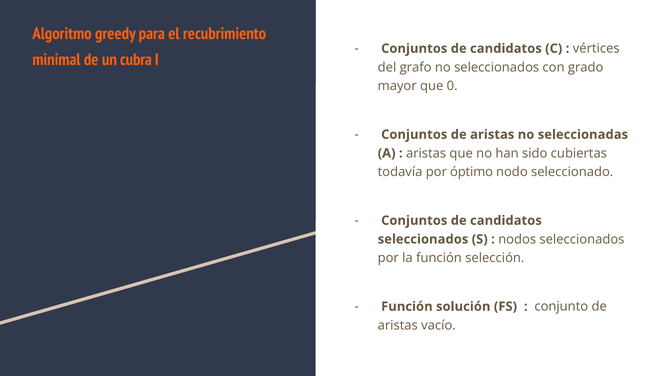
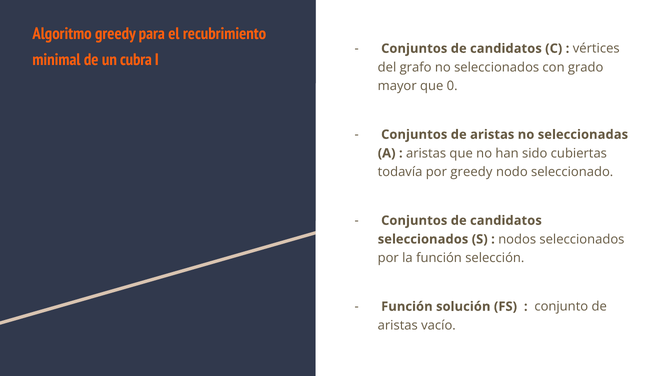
por óptimo: óptimo -> greedy
